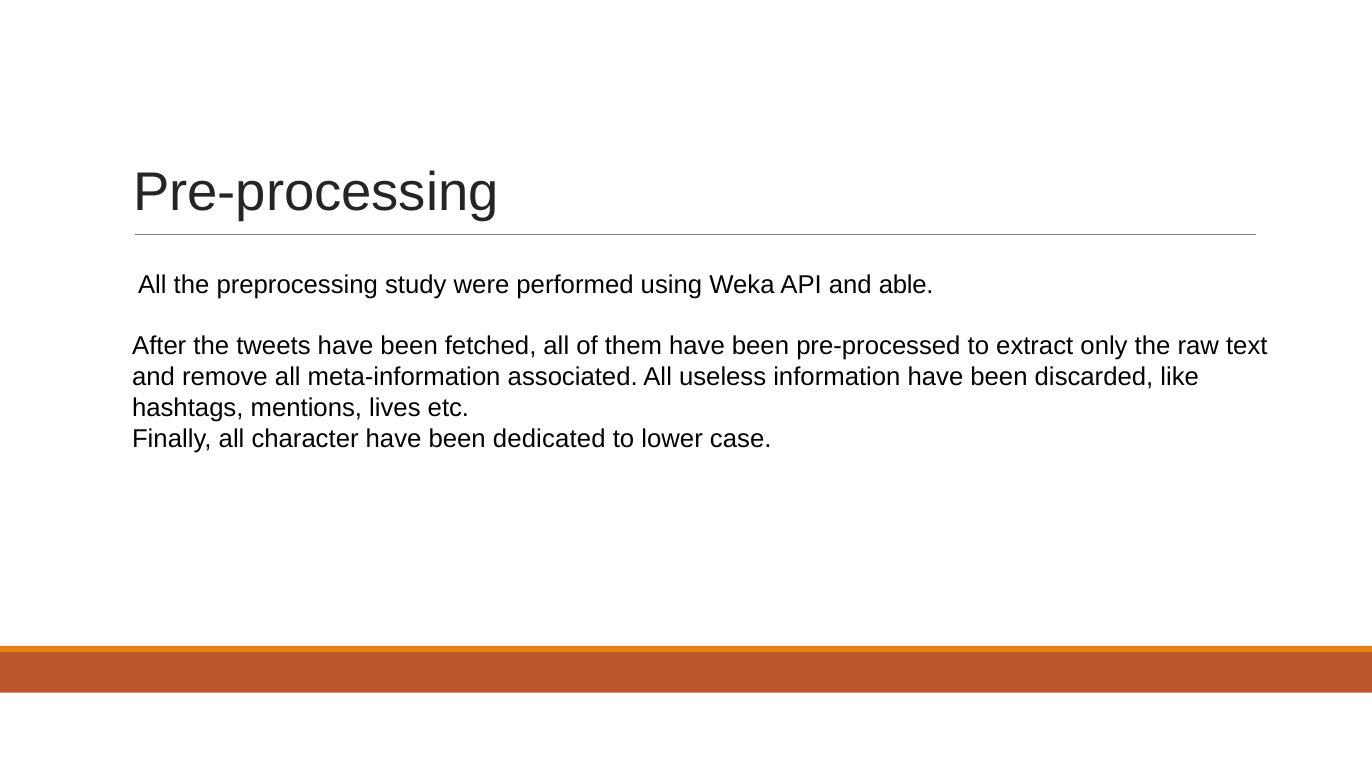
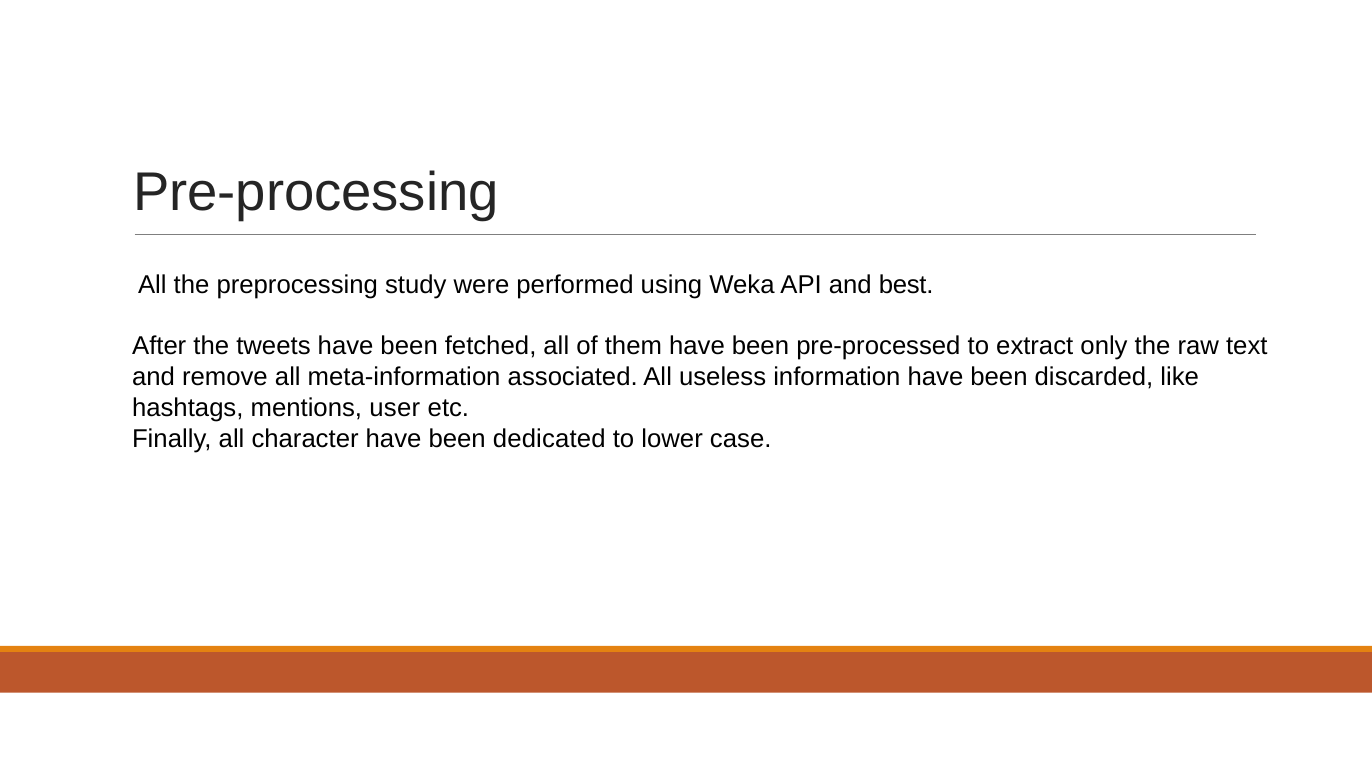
able: able -> best
lives: lives -> user
